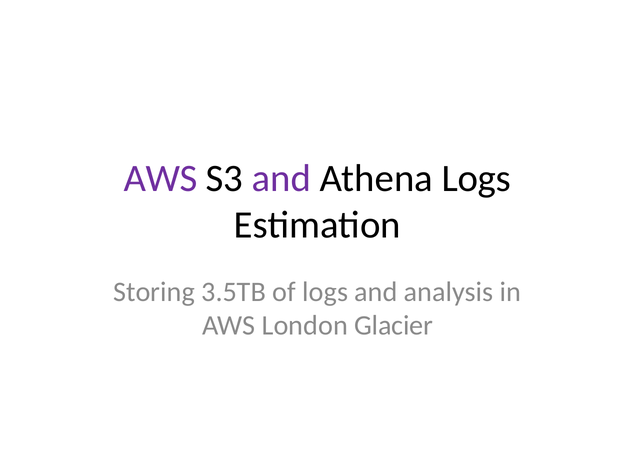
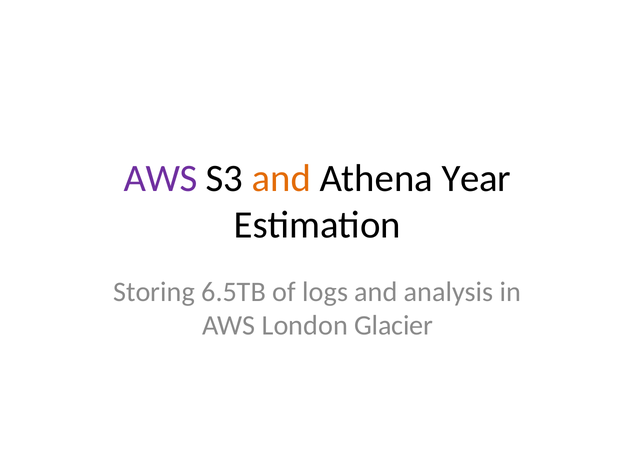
and at (282, 178) colour: purple -> orange
Athena Logs: Logs -> Year
3.5TB: 3.5TB -> 6.5TB
